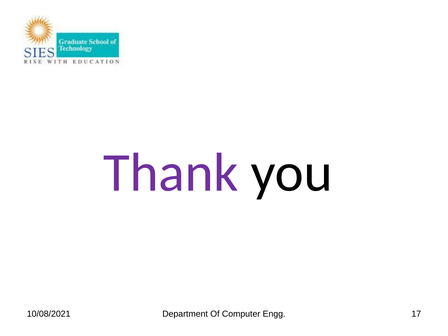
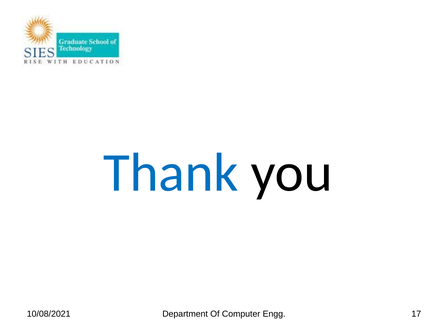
Thank colour: purple -> blue
